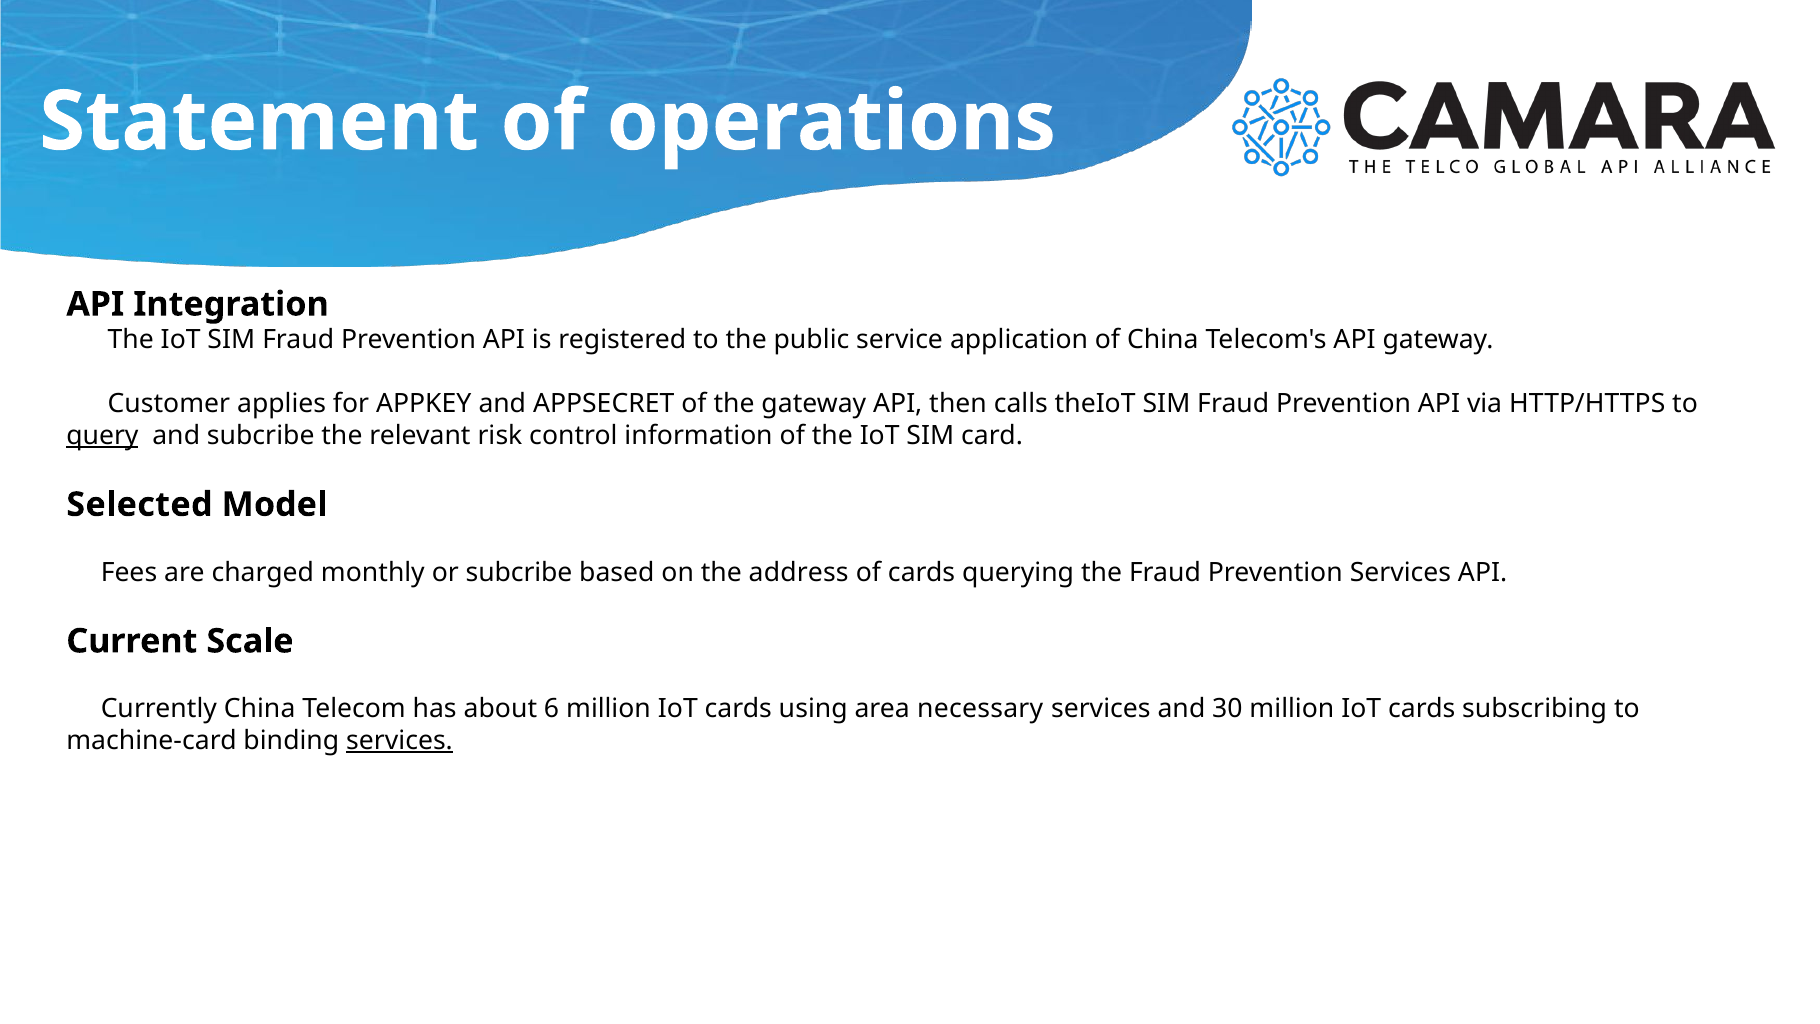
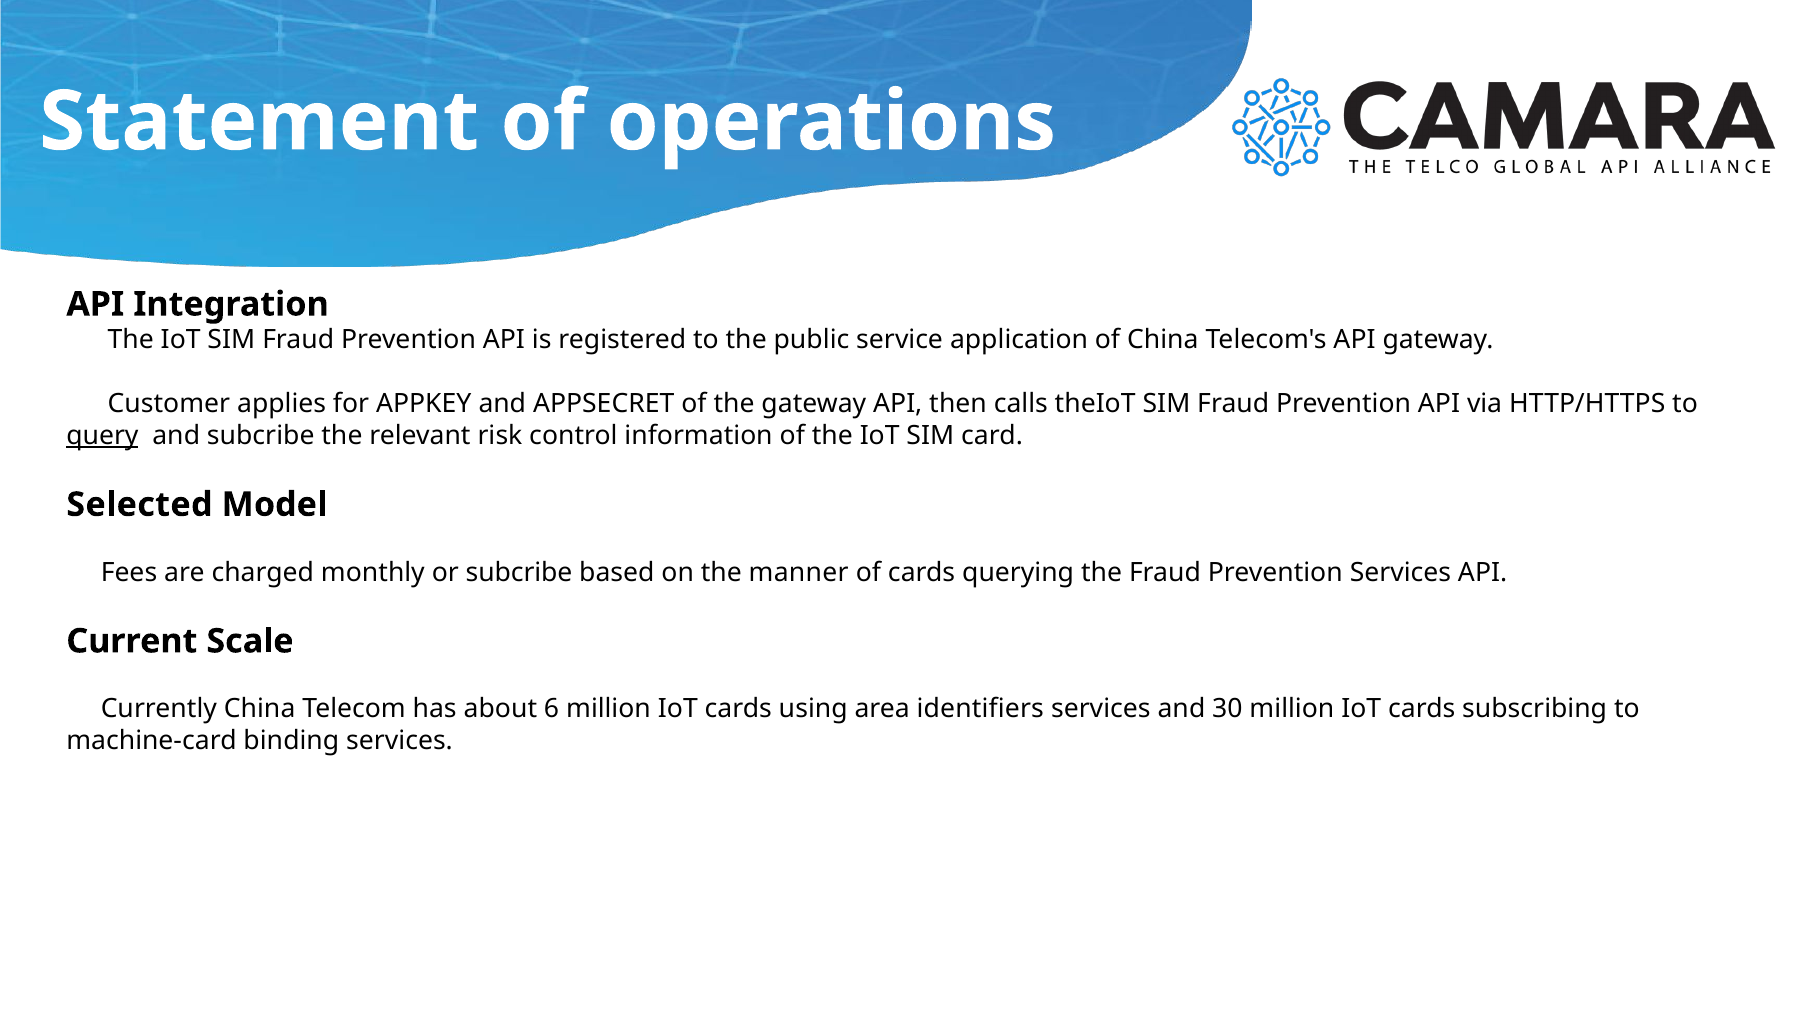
address: address -> manner
necessary: necessary -> identifiers
services at (400, 741) underline: present -> none
